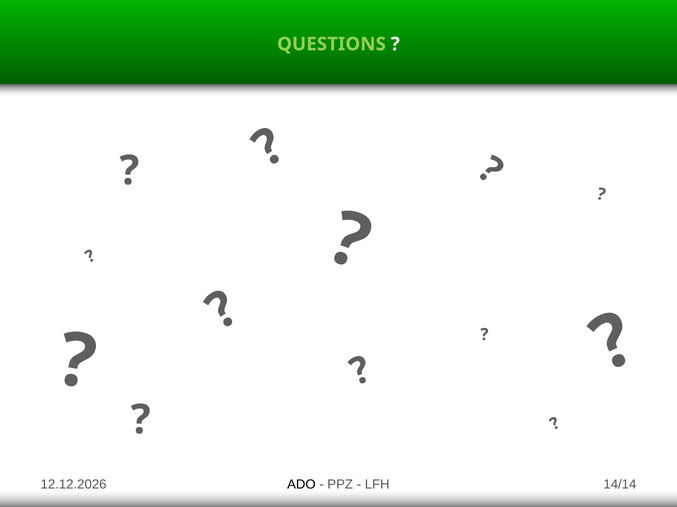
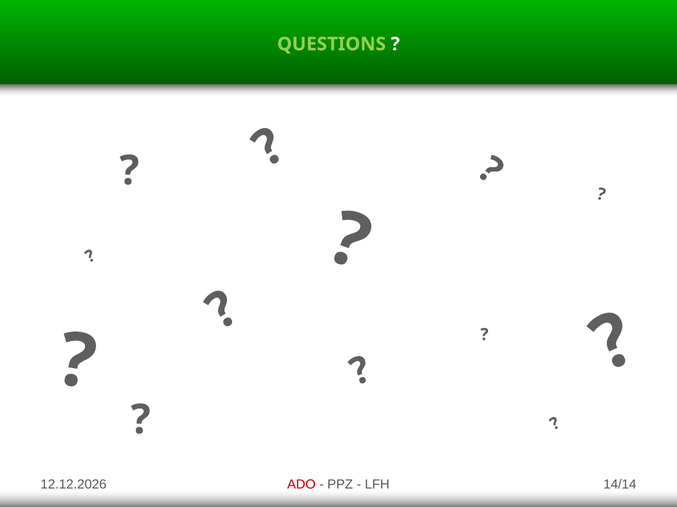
ADO colour: black -> red
